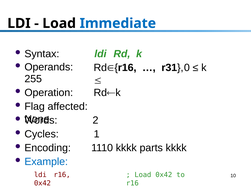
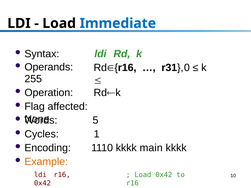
2: 2 -> 5
parts: parts -> main
Example colour: blue -> orange
